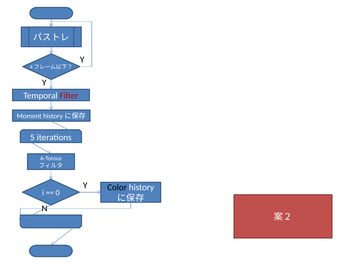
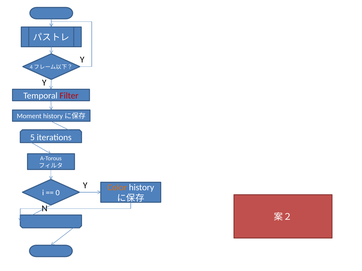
Color colour: black -> orange
